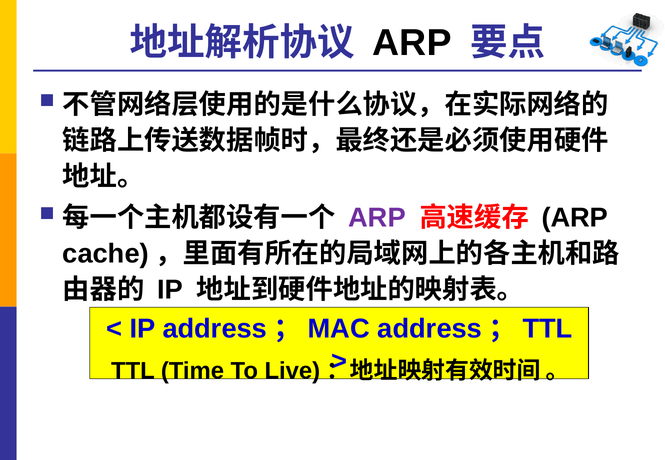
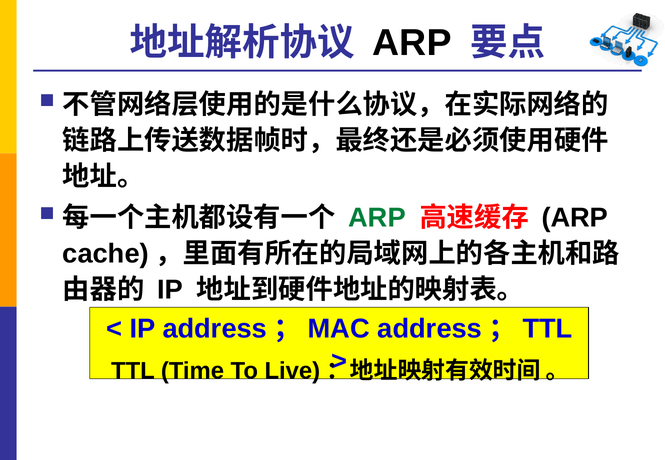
ARP at (377, 218) colour: purple -> green
